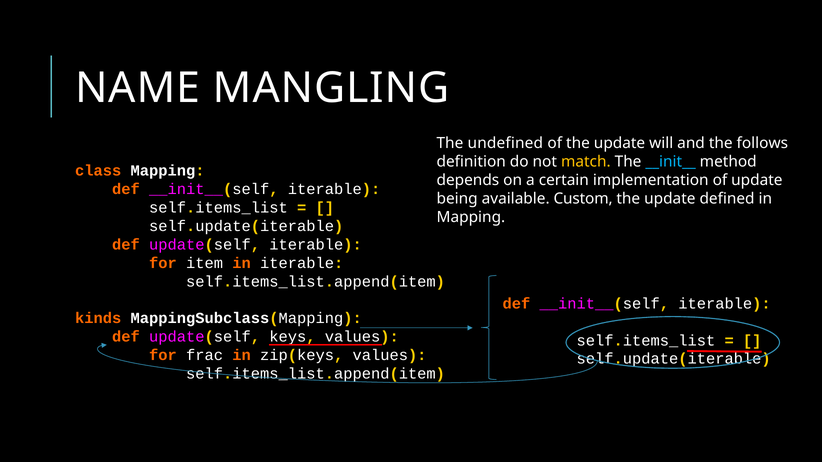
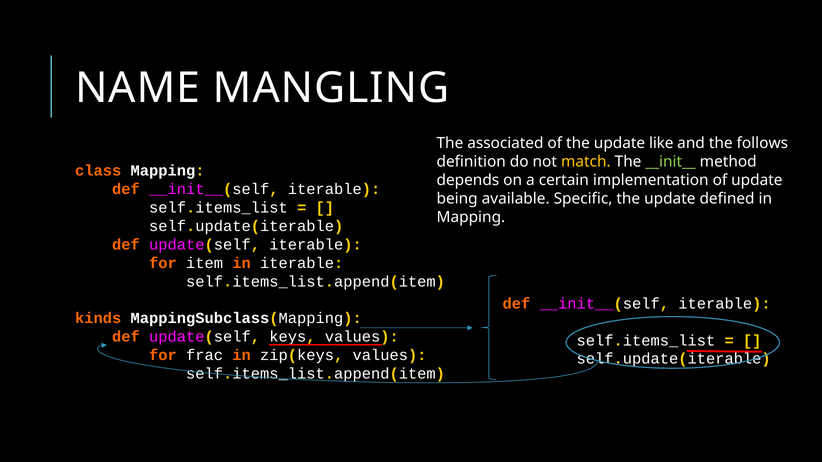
undefined: undefined -> associated
will: will -> like
__init__ colour: light blue -> light green
Custom: Custom -> Specific
